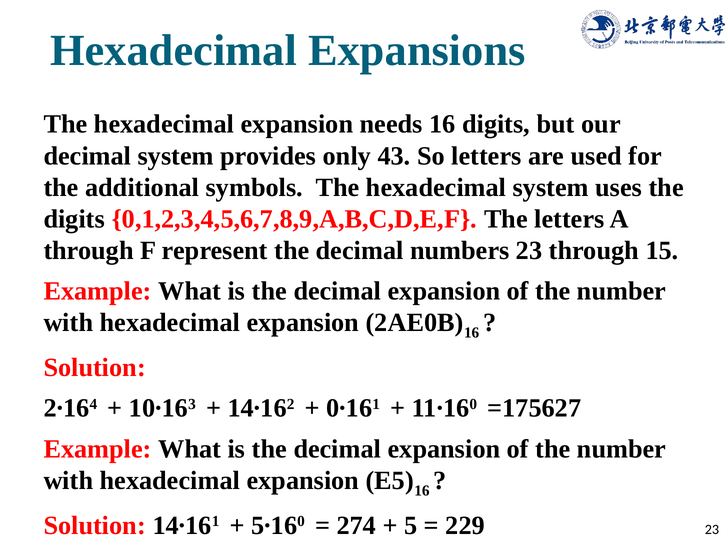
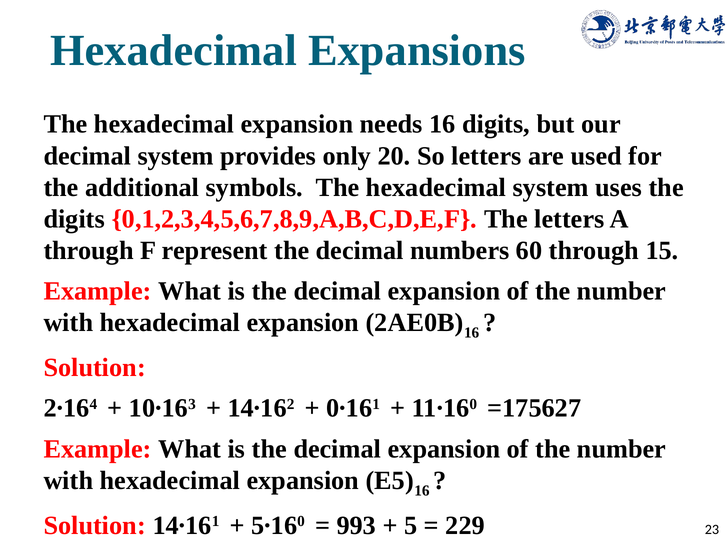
43: 43 -> 20
numbers 23: 23 -> 60
274: 274 -> 993
